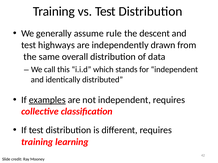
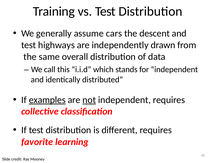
rule: rule -> cars
not underline: none -> present
training at (37, 142): training -> favorite
